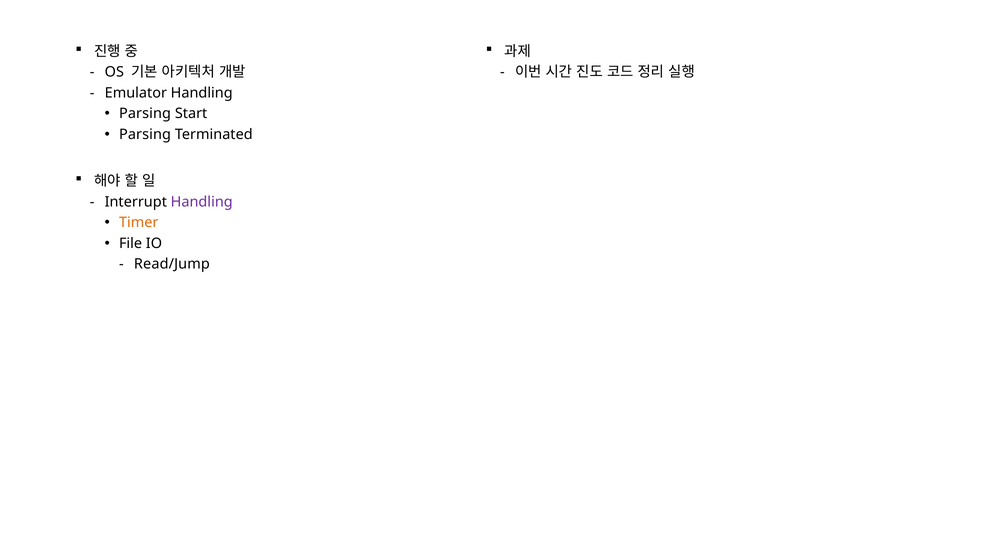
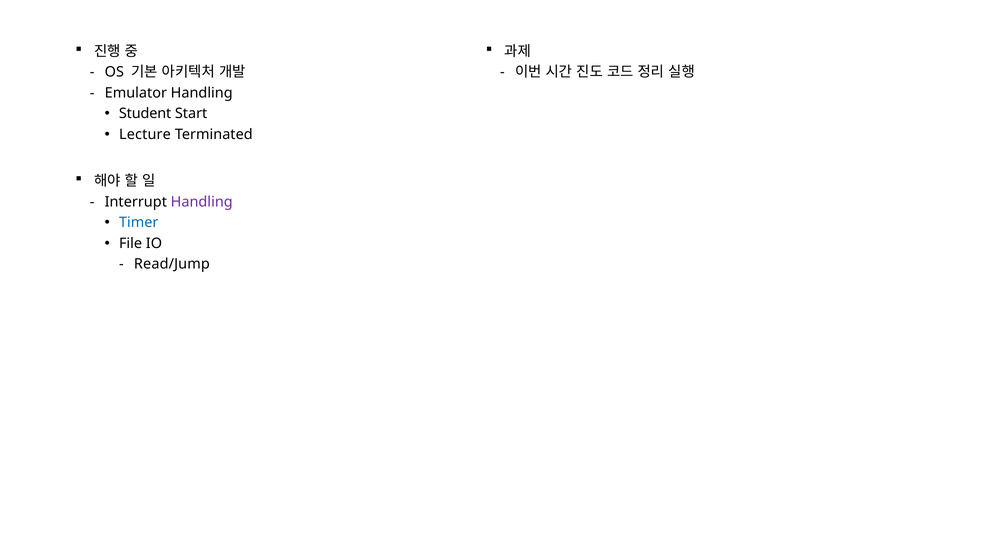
Parsing at (145, 114): Parsing -> Student
Parsing at (145, 134): Parsing -> Lecture
Timer colour: orange -> blue
